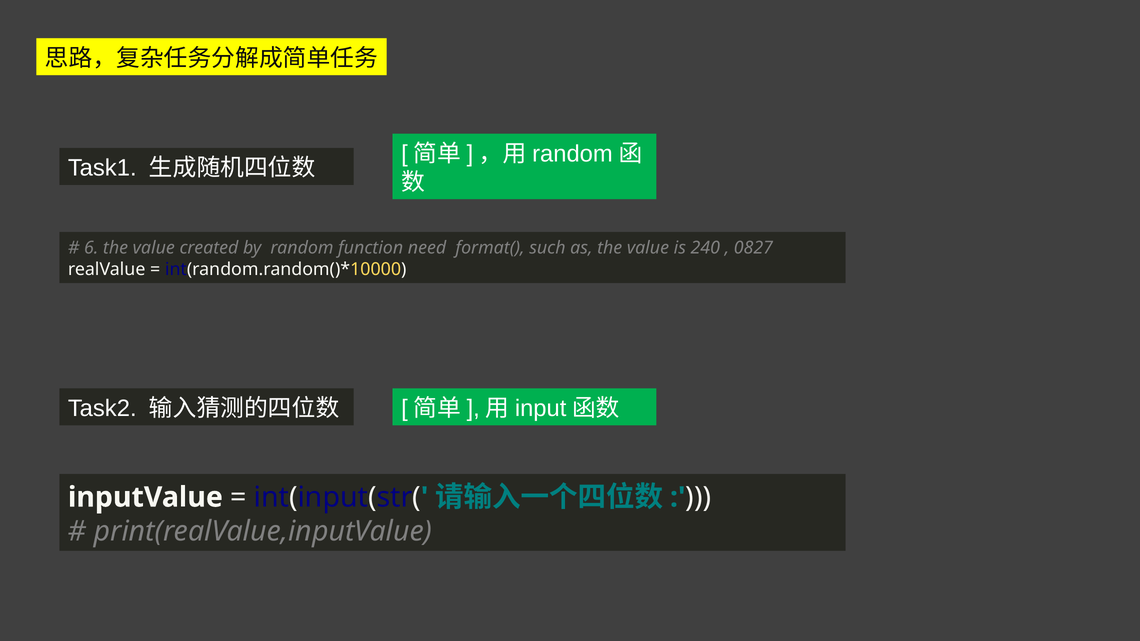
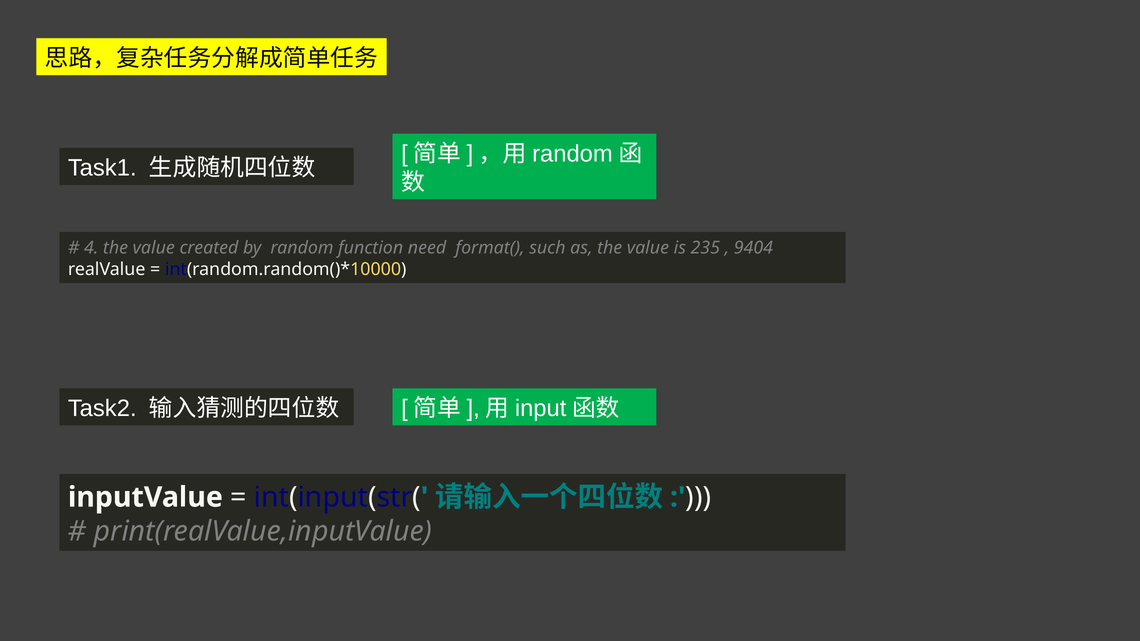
6: 6 -> 4
240: 240 -> 235
0827: 0827 -> 9404
